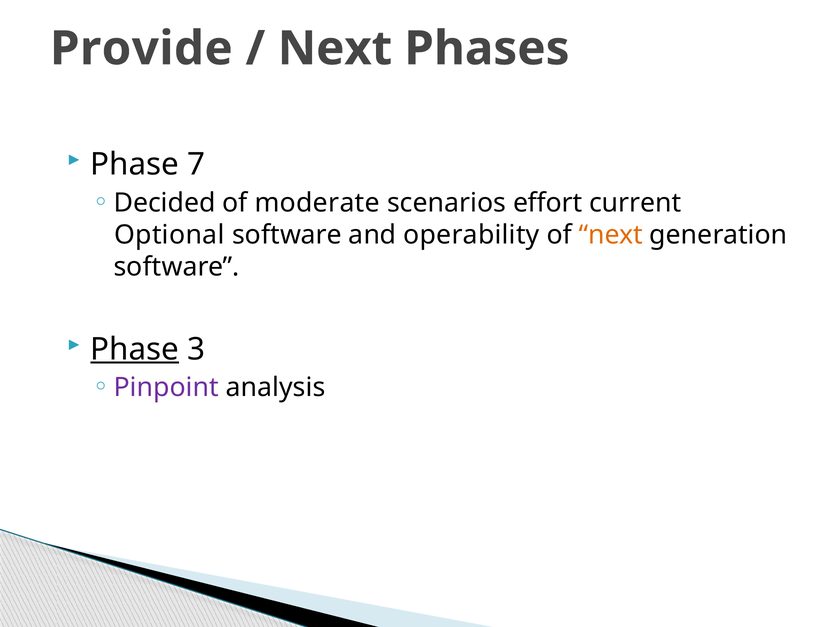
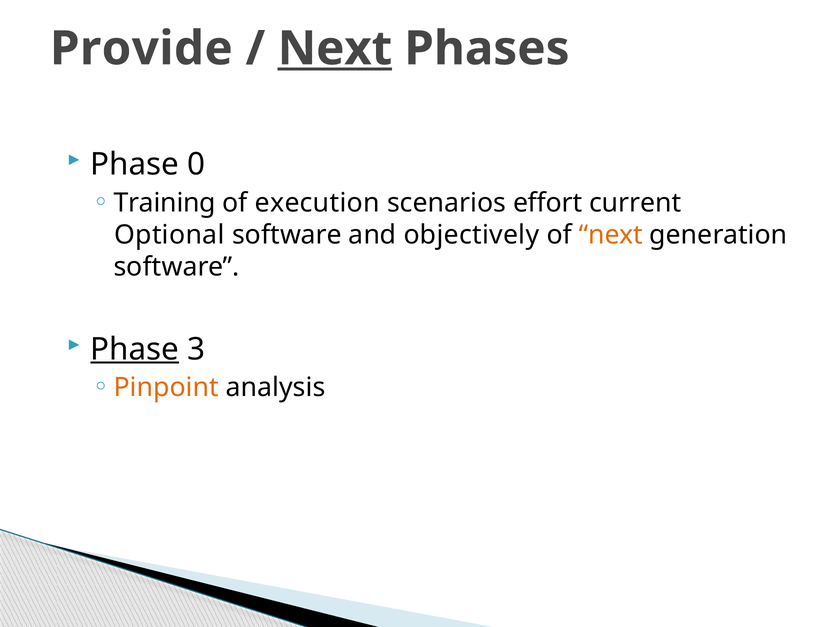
Next at (335, 49) underline: none -> present
7: 7 -> 0
Decided: Decided -> Training
moderate: moderate -> execution
operability: operability -> objectively
Pinpoint colour: purple -> orange
